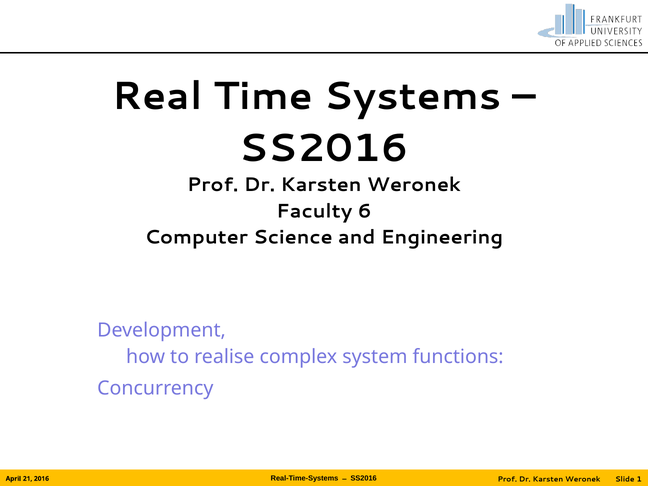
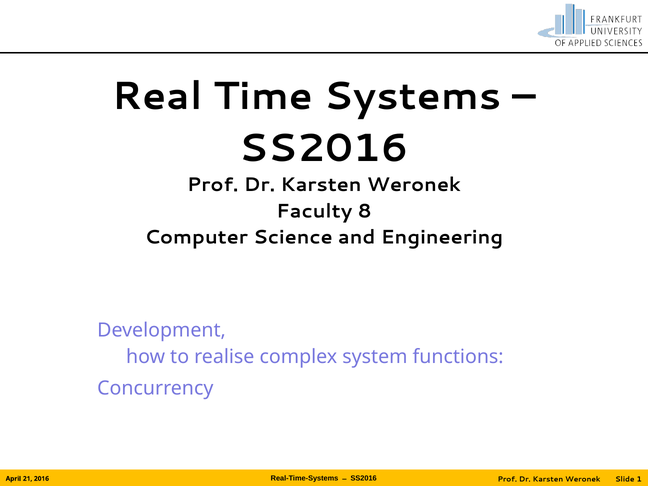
6: 6 -> 8
